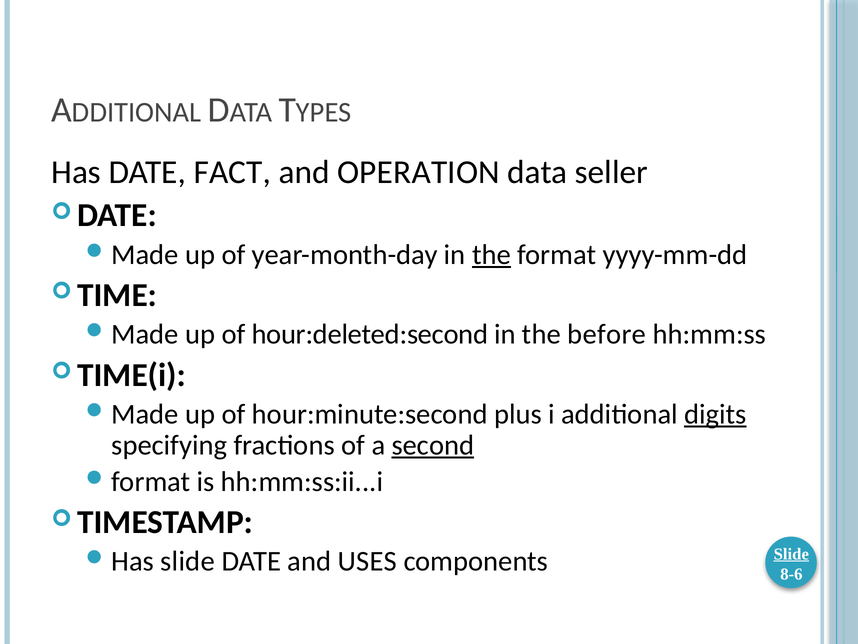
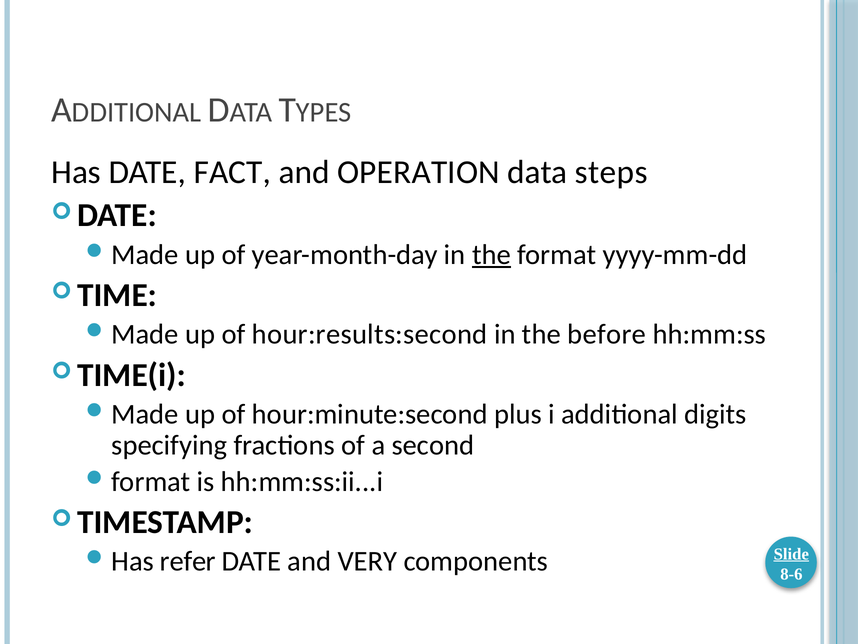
seller: seller -> steps
hour:deleted:second: hour:deleted:second -> hour:results:second
digits underline: present -> none
second underline: present -> none
slide at (188, 561): slide -> refer
USES: USES -> VERY
